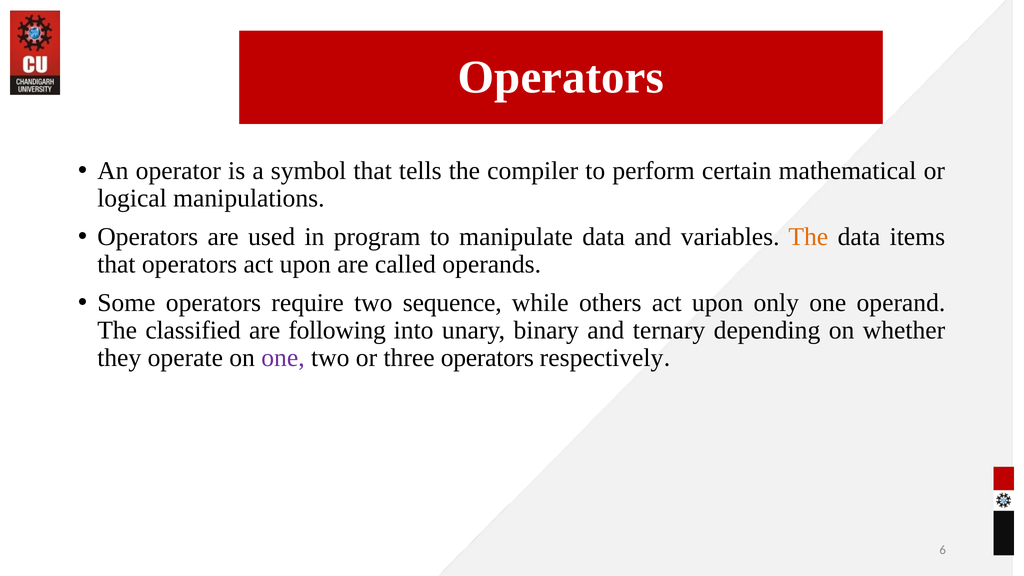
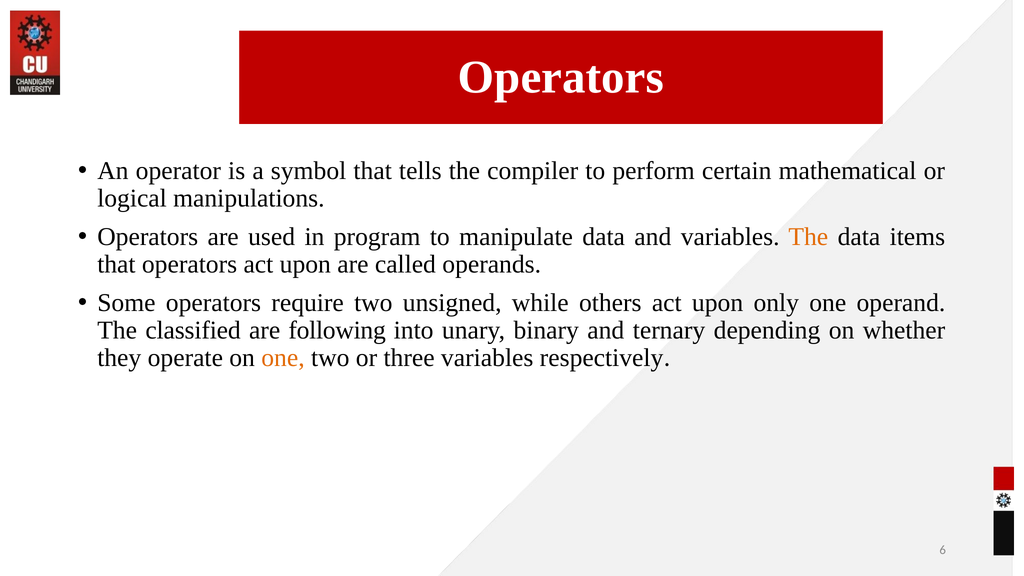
sequence: sequence -> unsigned
one at (283, 358) colour: purple -> orange
three operators: operators -> variables
